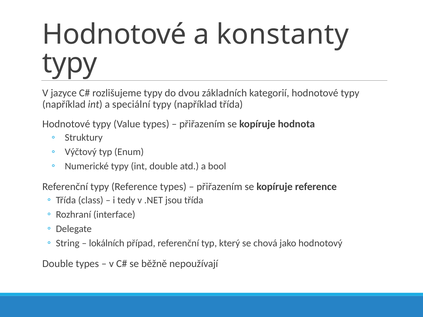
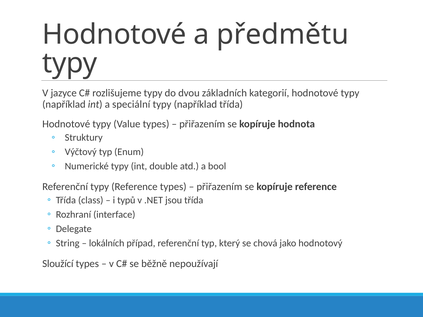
konstanty: konstanty -> předmětu
tedy: tedy -> typů
Double at (58, 264): Double -> Sloužící
